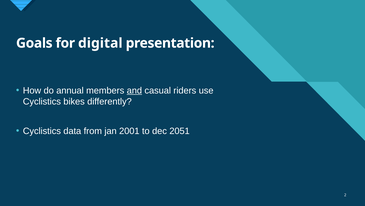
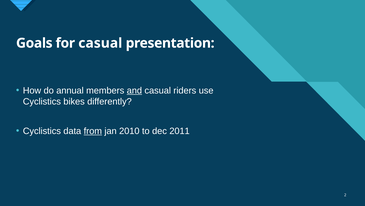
for digital: digital -> casual
from underline: none -> present
2001: 2001 -> 2010
2051: 2051 -> 2011
